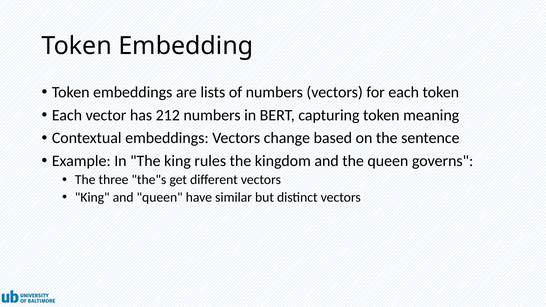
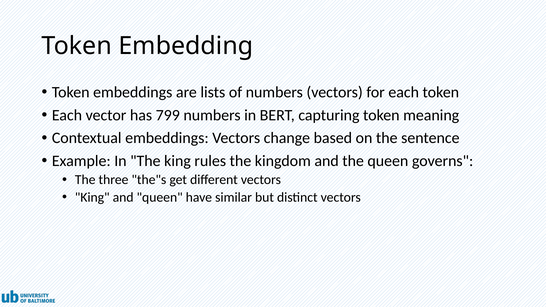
212: 212 -> 799
